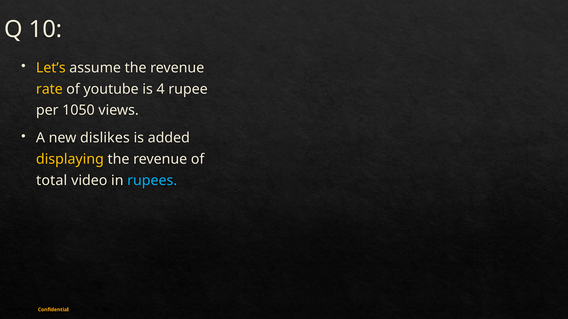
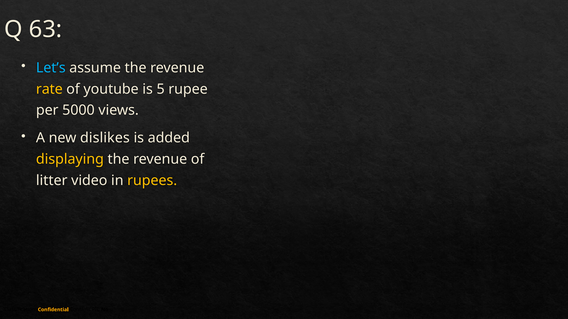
10: 10 -> 63
Let’s colour: yellow -> light blue
4: 4 -> 5
1050: 1050 -> 5000
total: total -> litter
rupees colour: light blue -> yellow
